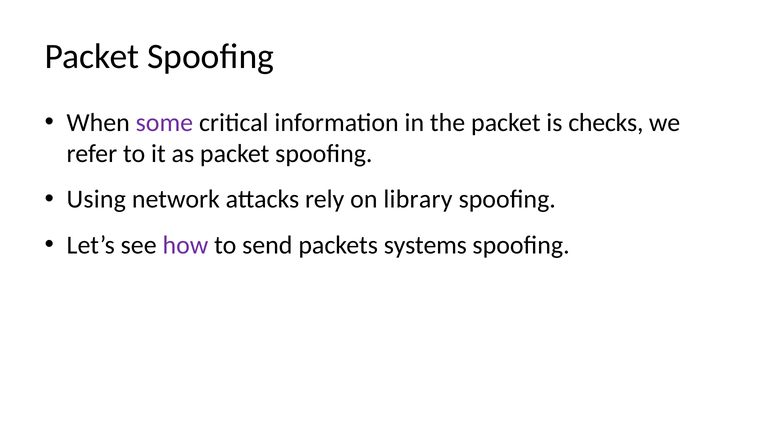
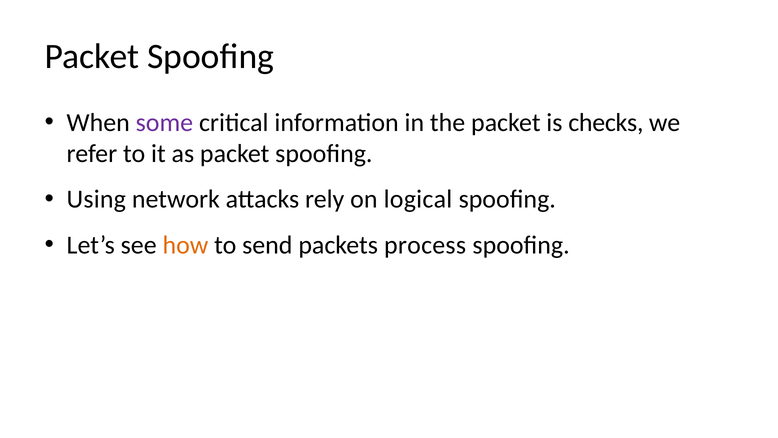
library: library -> logical
how colour: purple -> orange
systems: systems -> process
